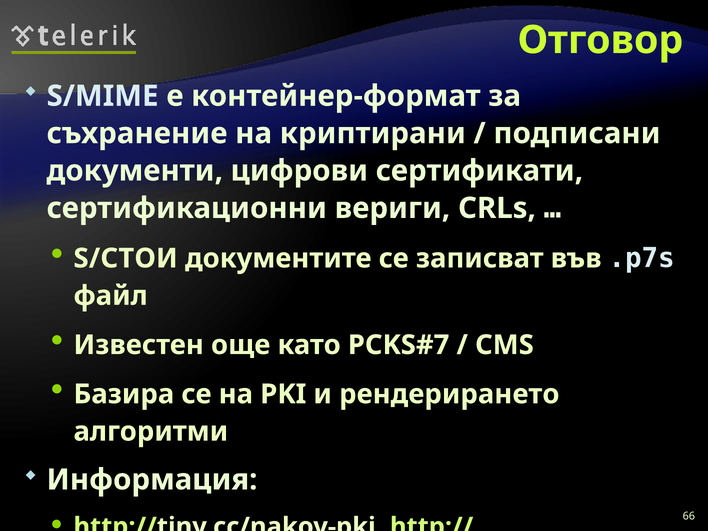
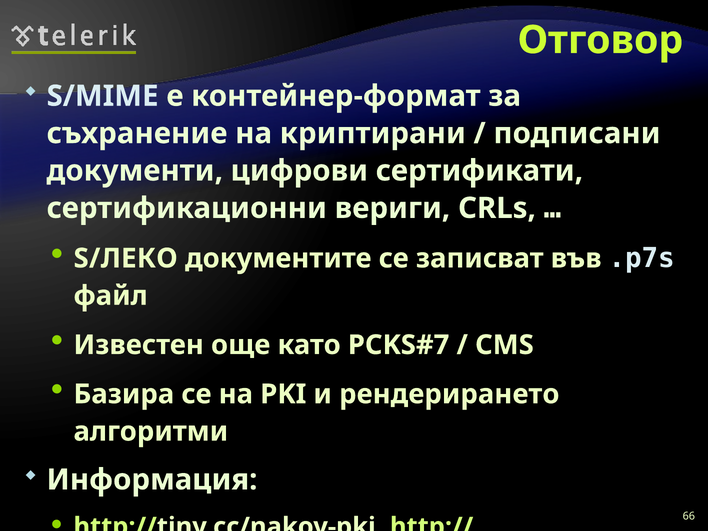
S/СТОИ: S/СТОИ -> S/ЛЕКО
